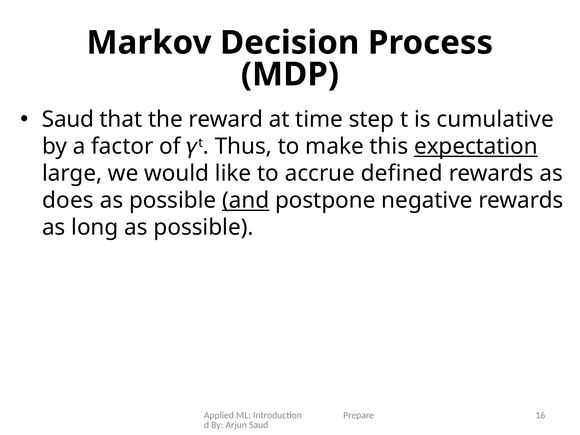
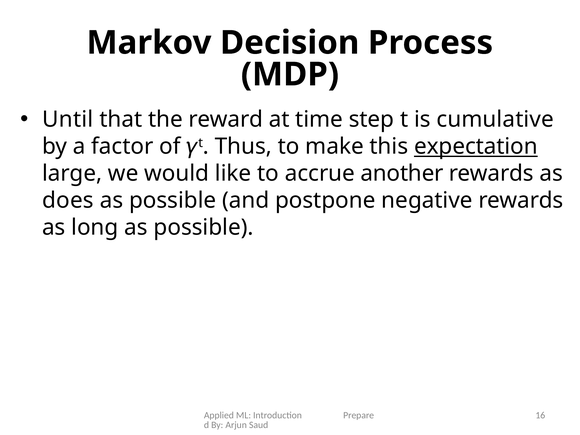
Saud at (68, 119): Saud -> Until
defined: defined -> another
and underline: present -> none
